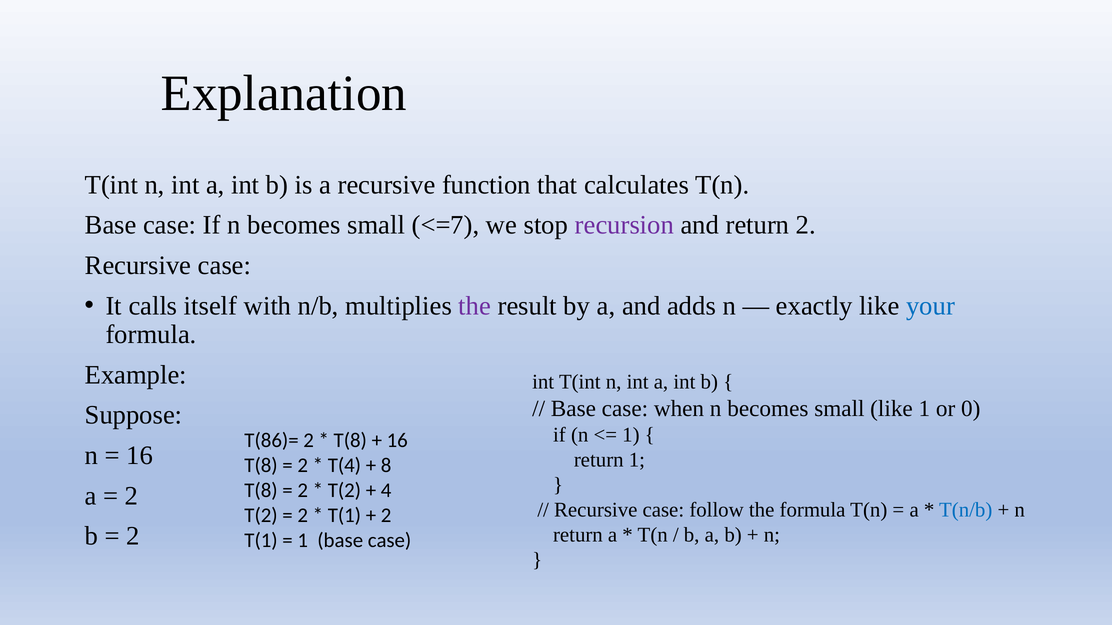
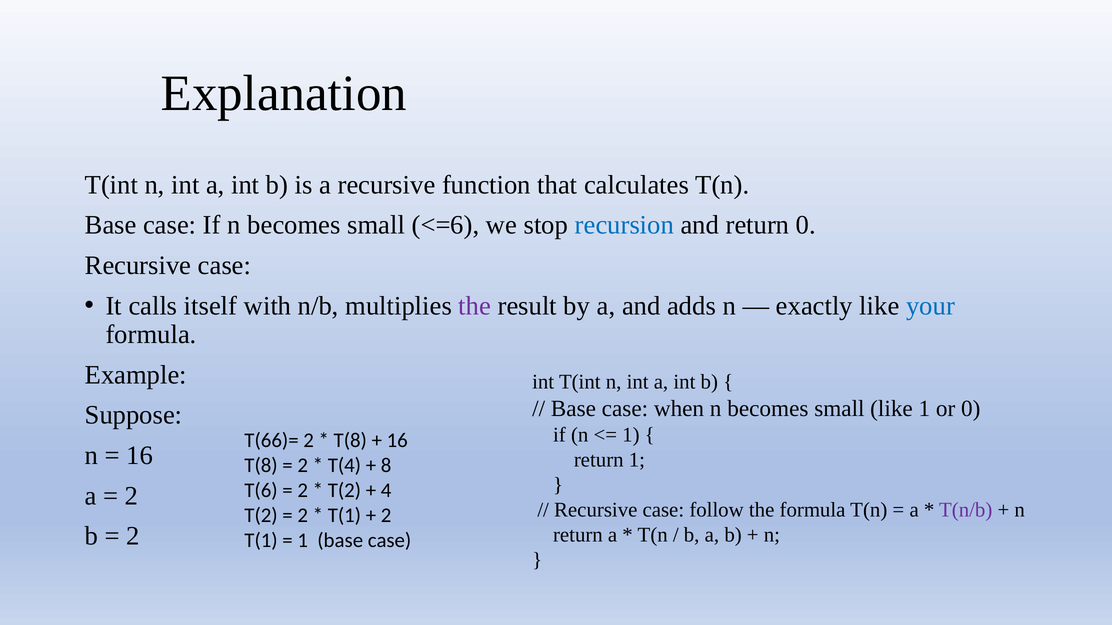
<=7: <=7 -> <=6
recursion colour: purple -> blue
return 2: 2 -> 0
T(86)=: T(86)= -> T(66)=
T(8 at (261, 491): T(8 -> T(6
T(n/b colour: blue -> purple
